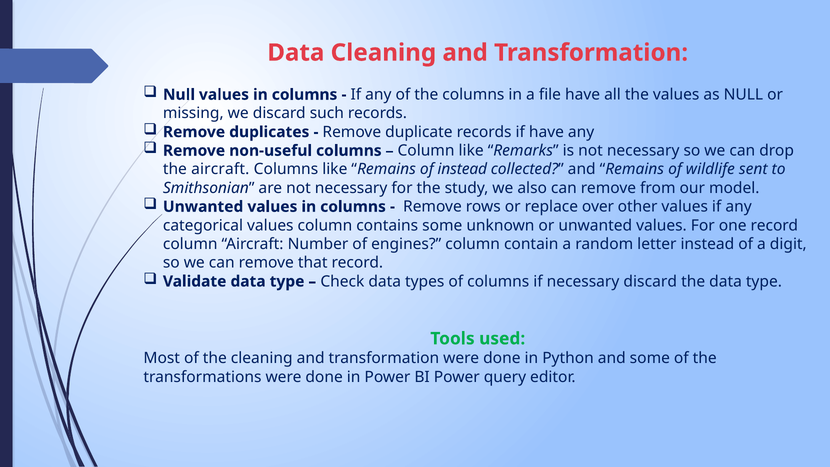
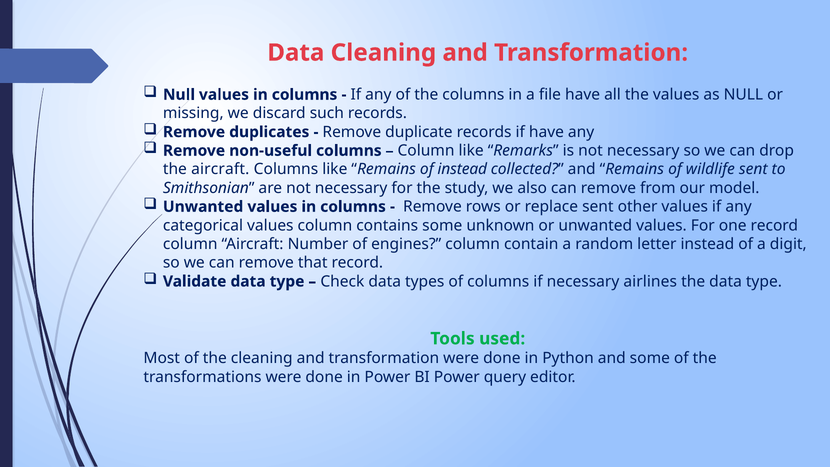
replace over: over -> sent
necessary discard: discard -> airlines
